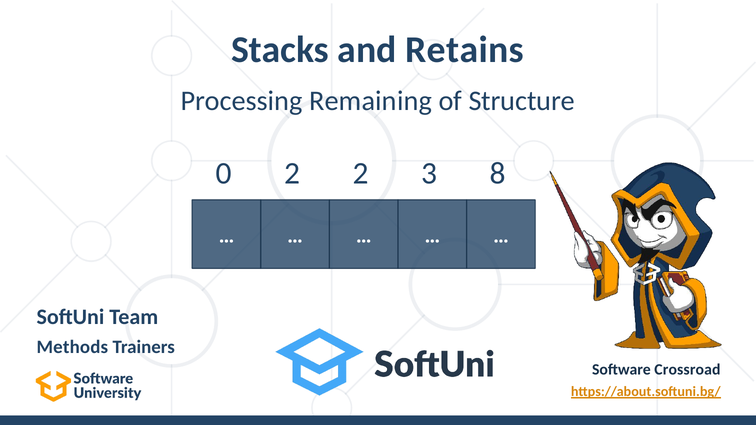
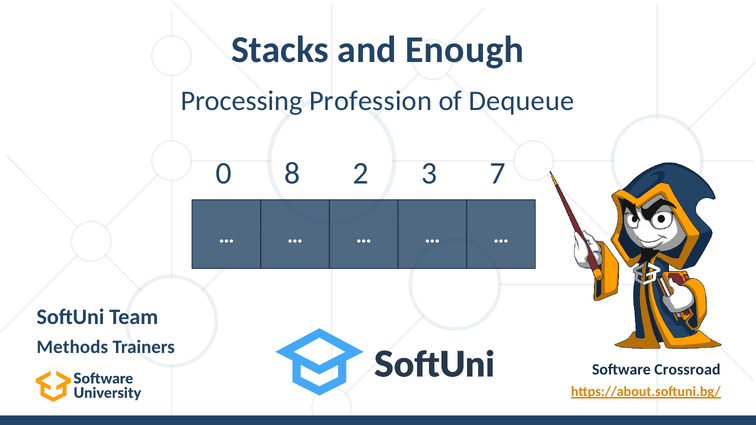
Retains: Retains -> Enough
Remaining: Remaining -> Profession
Structure: Structure -> Dequeue
0 2: 2 -> 8
8: 8 -> 7
